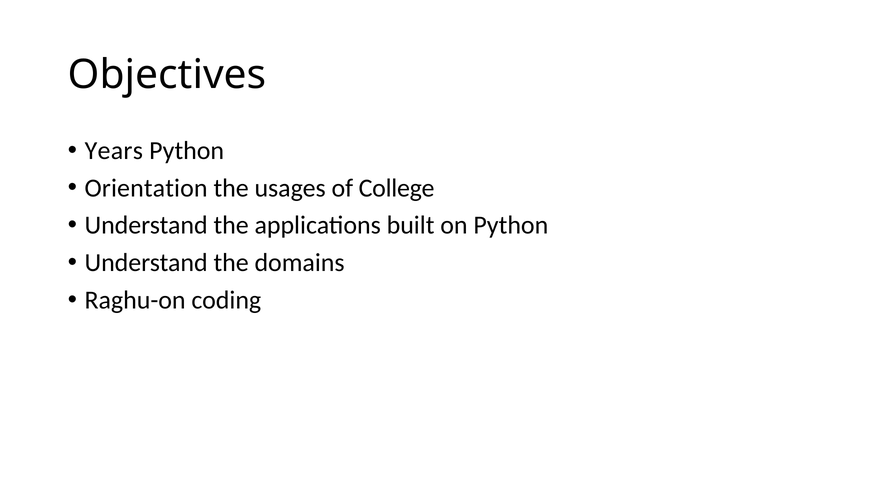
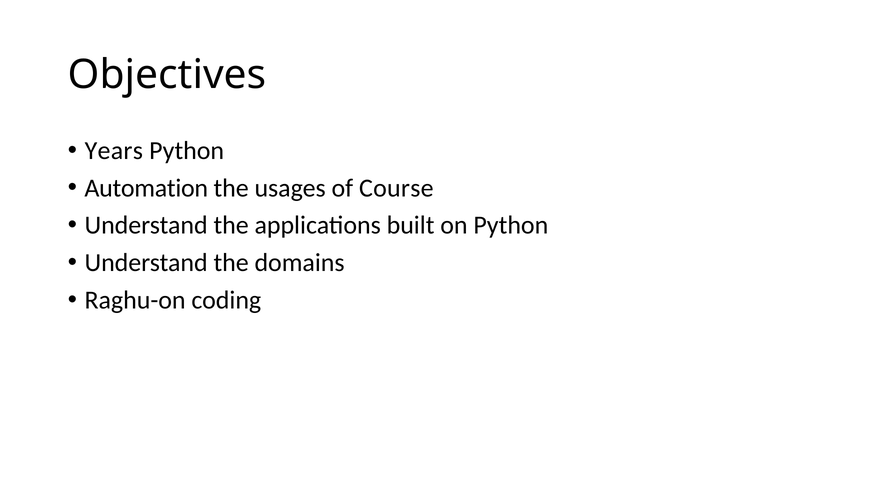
Orientation: Orientation -> Automation
College: College -> Course
